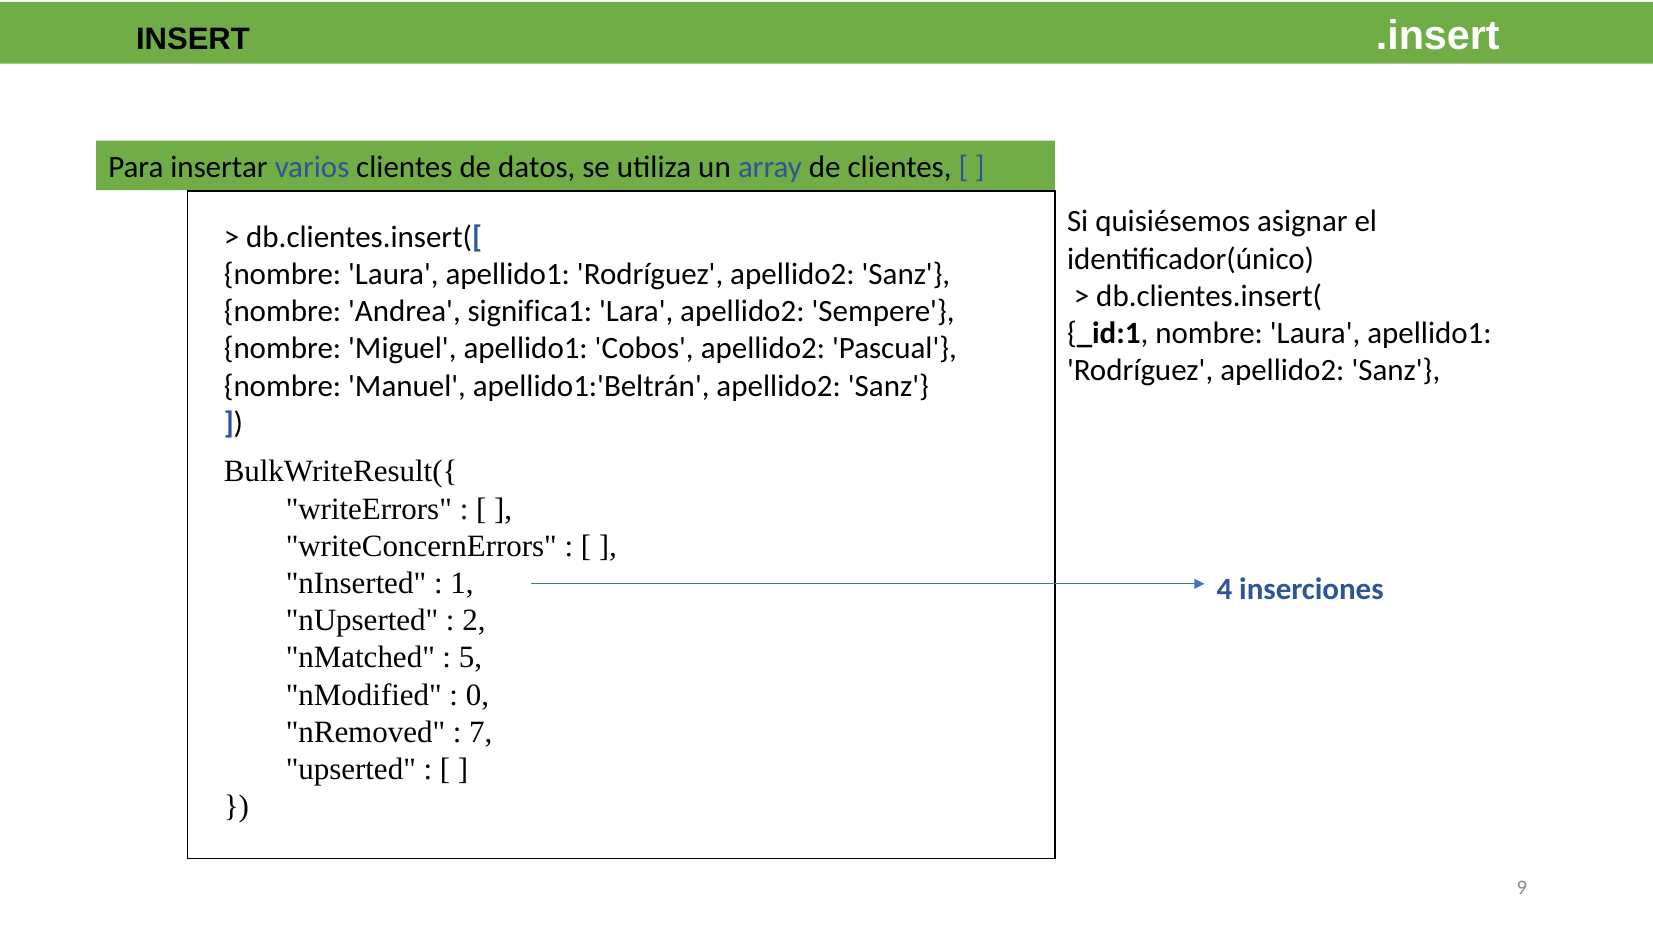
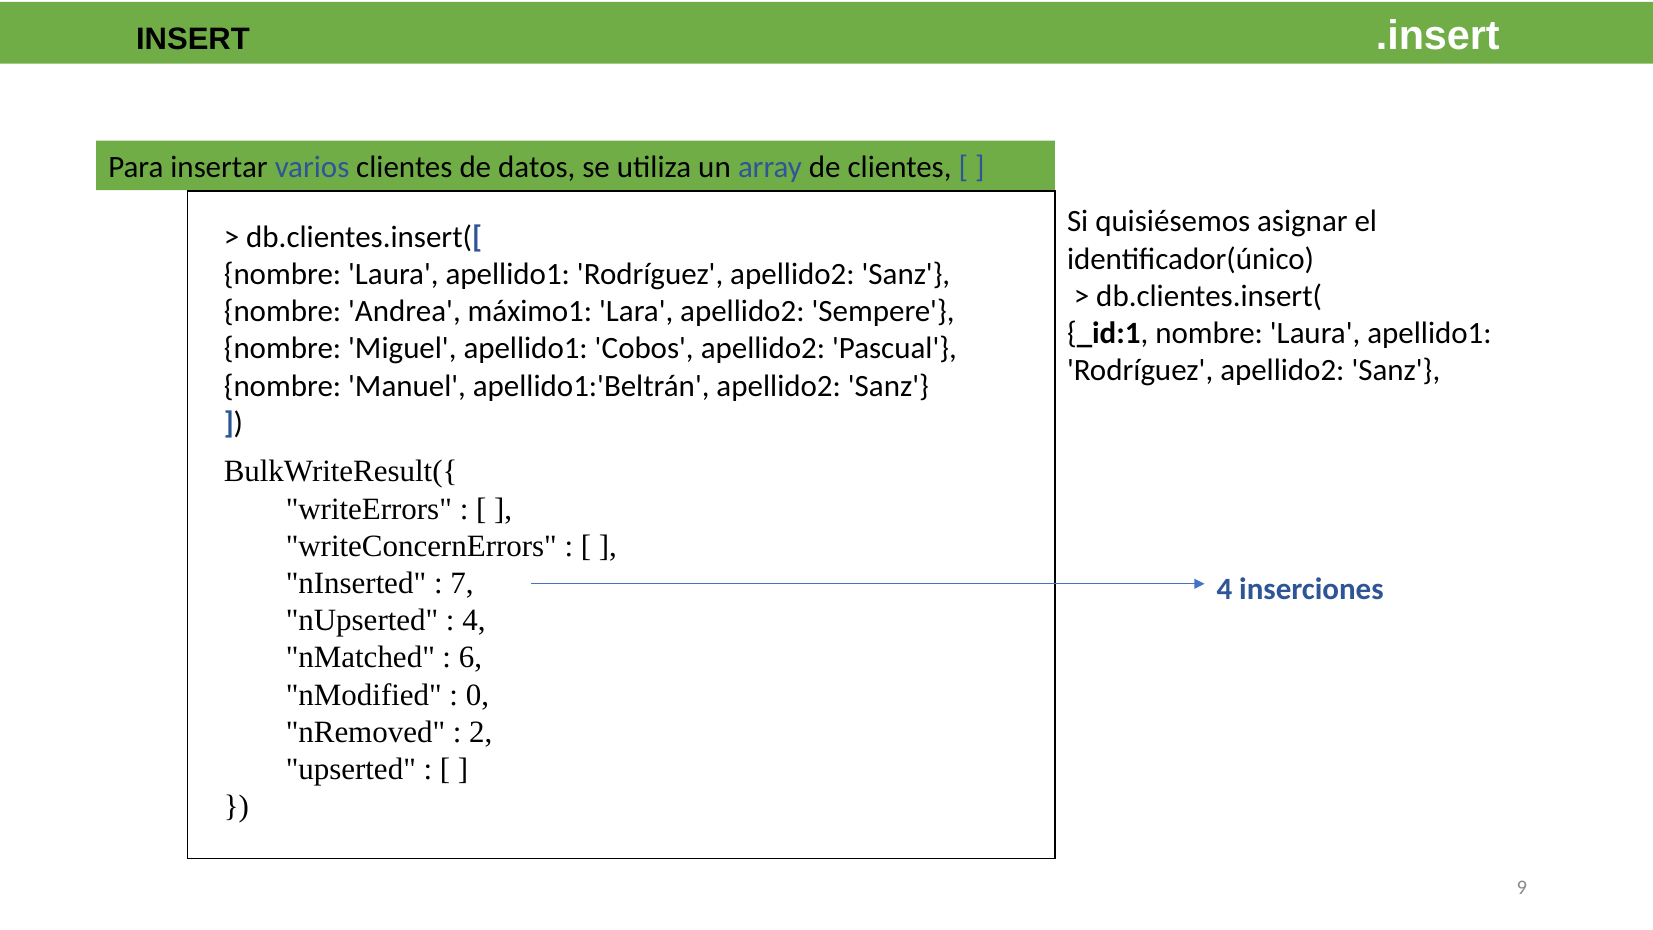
significa1: significa1 -> máximo1
1: 1 -> 7
2 at (474, 620): 2 -> 4
5: 5 -> 6
7: 7 -> 2
